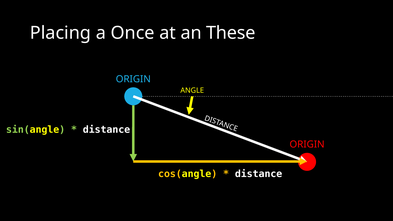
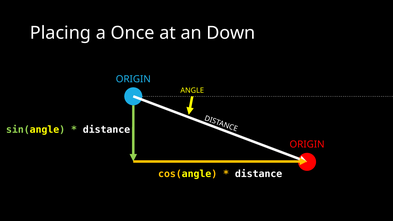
These: These -> Down
